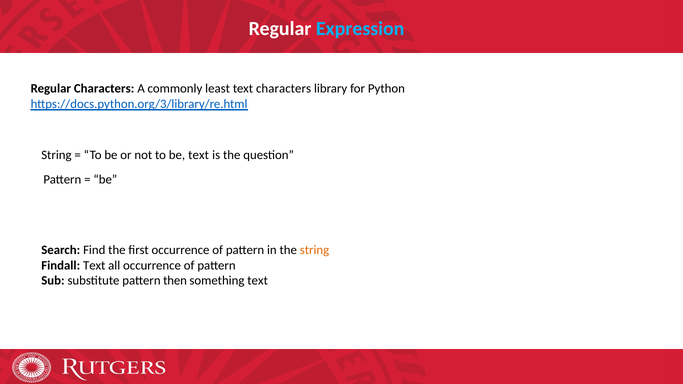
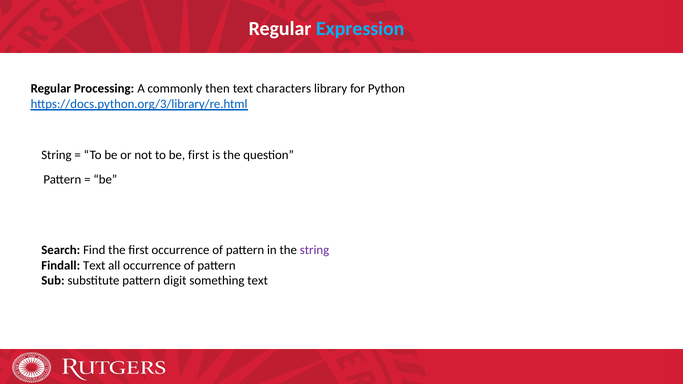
Regular Characters: Characters -> Processing
least: least -> then
be text: text -> first
string at (314, 250) colour: orange -> purple
then: then -> digit
